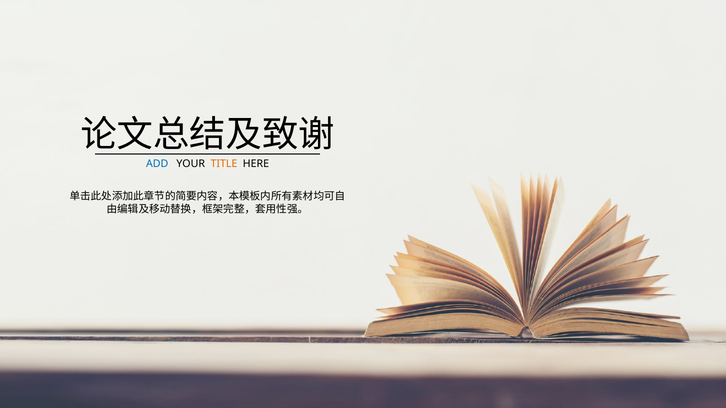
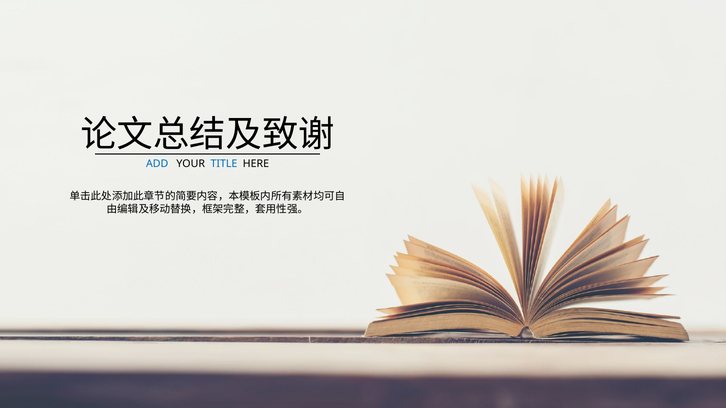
TITLE colour: orange -> blue
